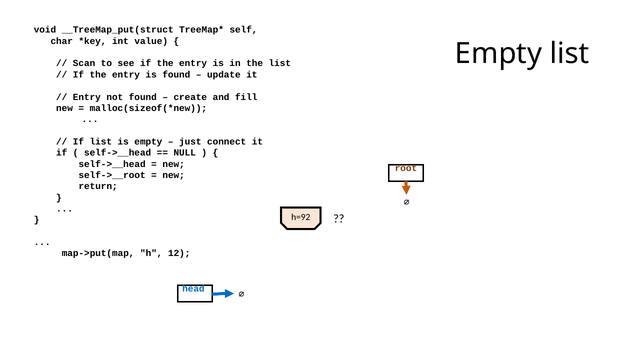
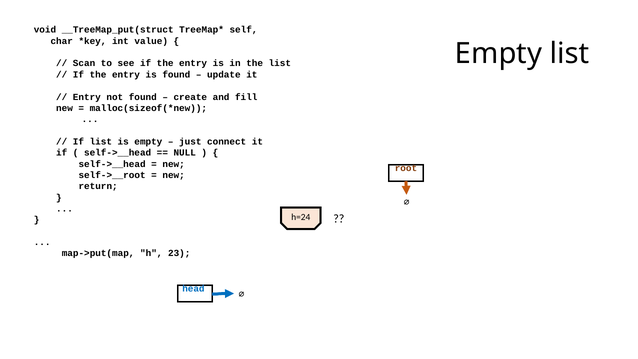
h=92: h=92 -> h=24
12: 12 -> 23
